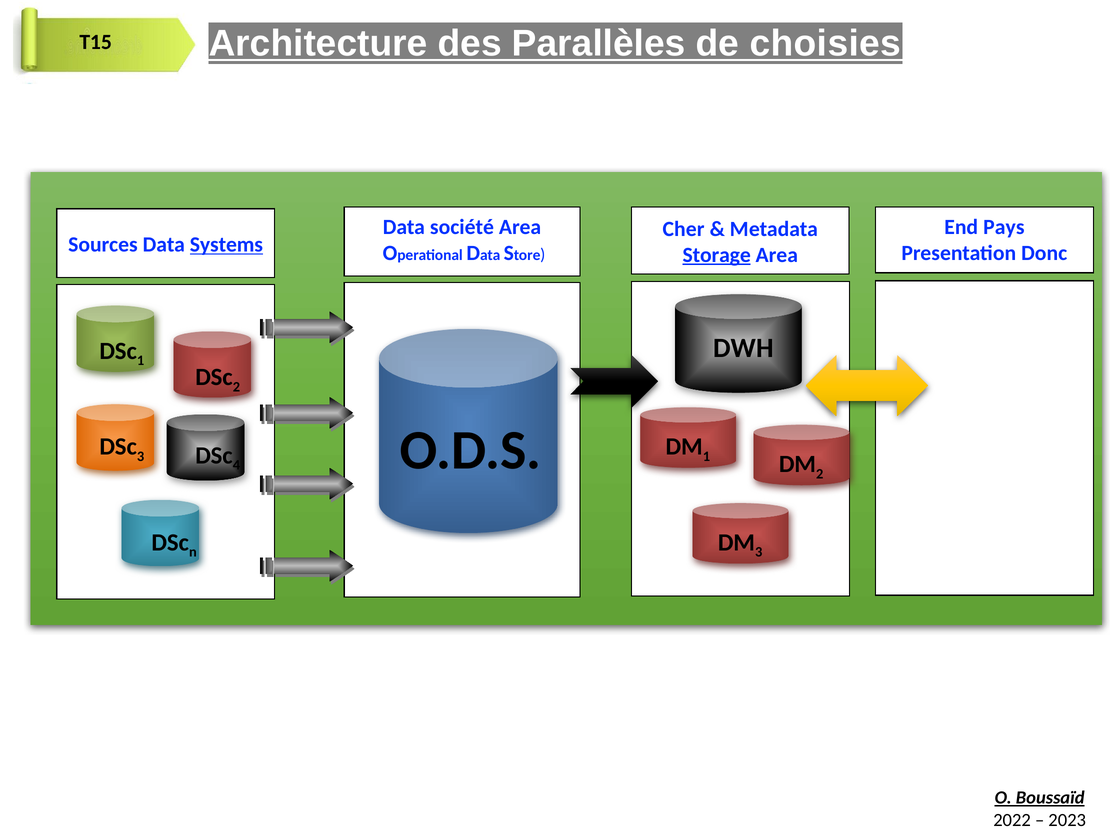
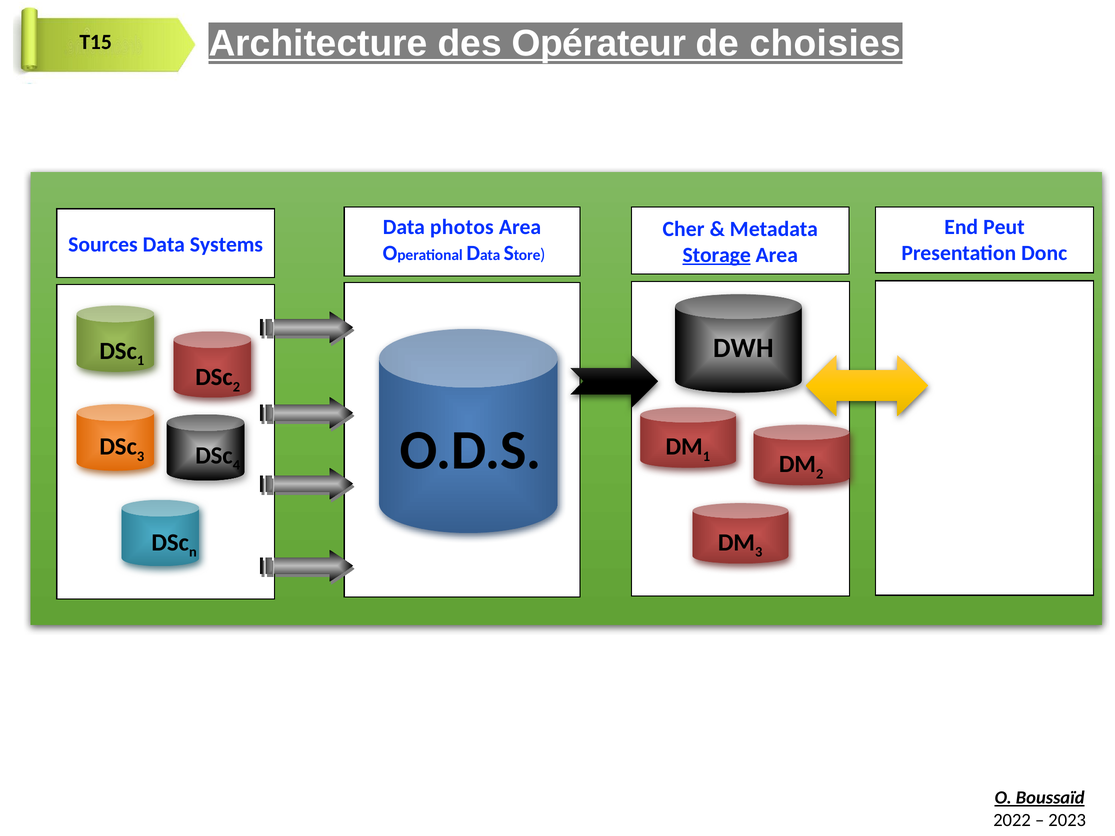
Parallèles: Parallèles -> Opérateur
société: société -> photos
Pays: Pays -> Peut
Systems underline: present -> none
